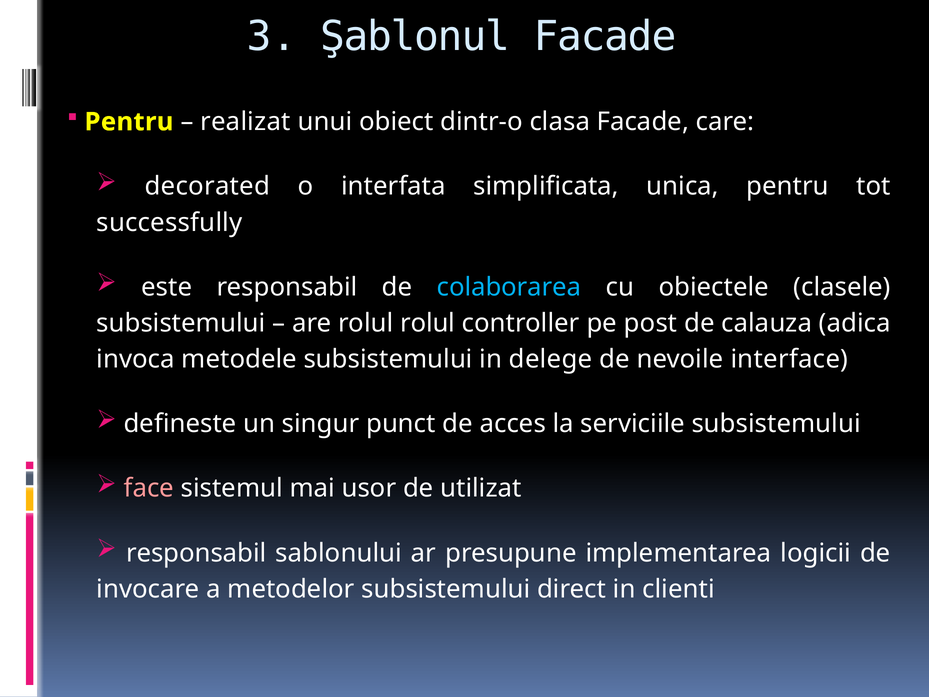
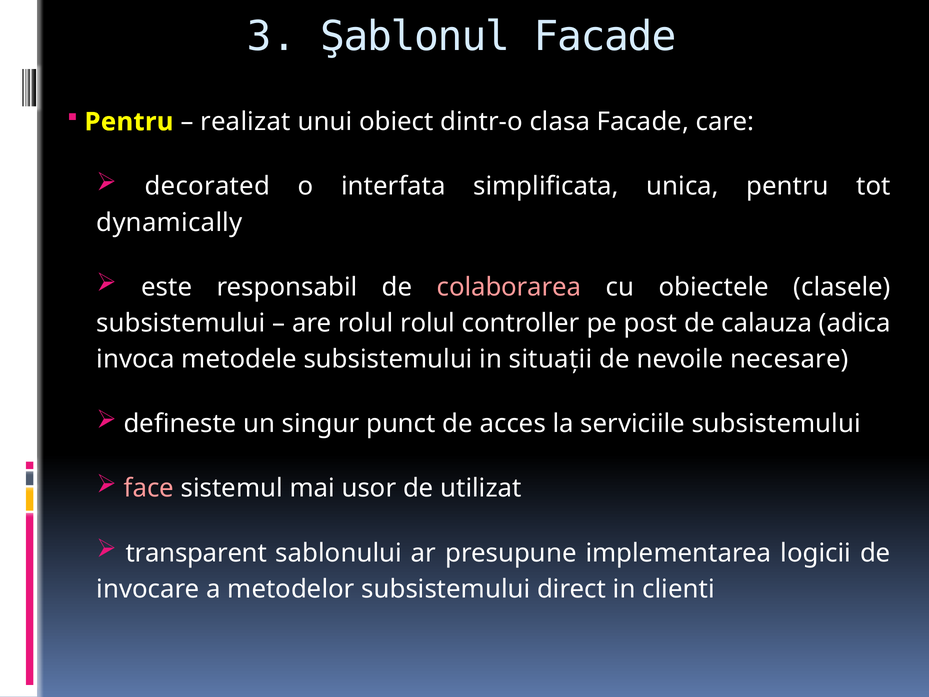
successfully: successfully -> dynamically
colaborarea colour: light blue -> pink
delege: delege -> situaţii
interface: interface -> necesare
responsabil at (196, 553): responsabil -> transparent
